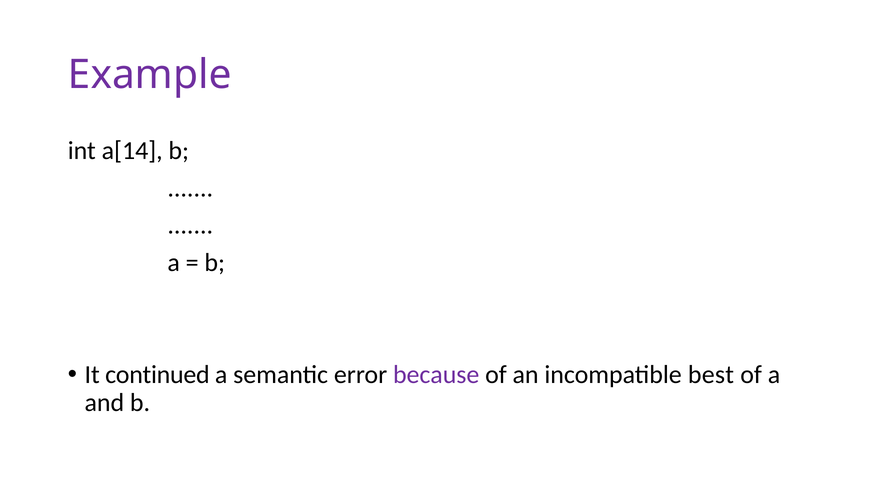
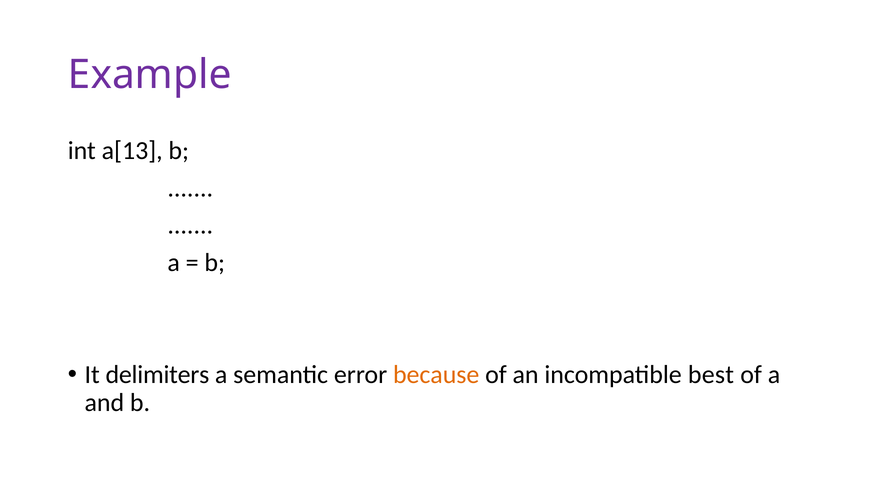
a[14: a[14 -> a[13
continued: continued -> delimiters
because colour: purple -> orange
